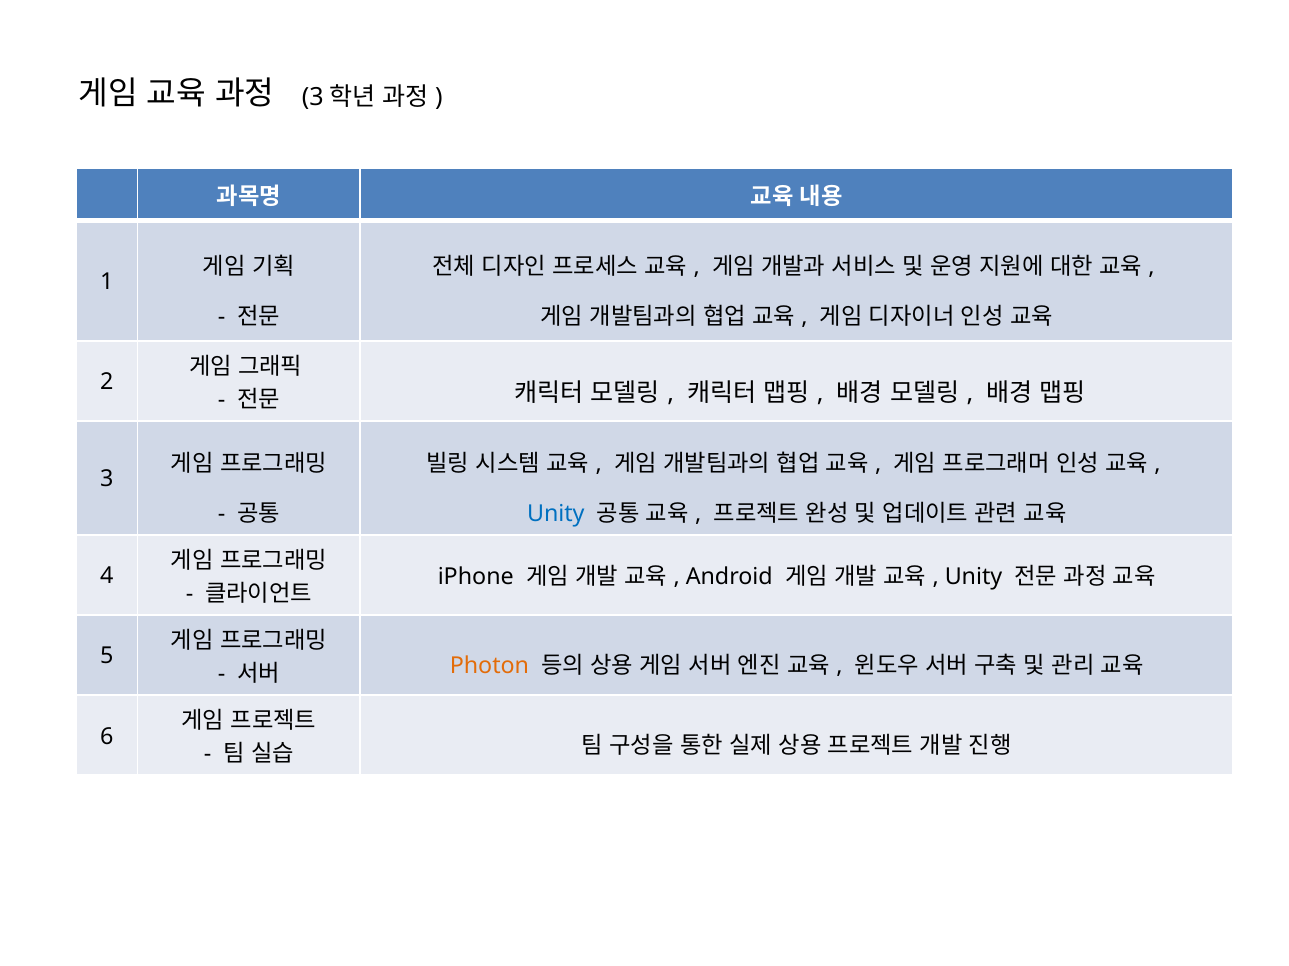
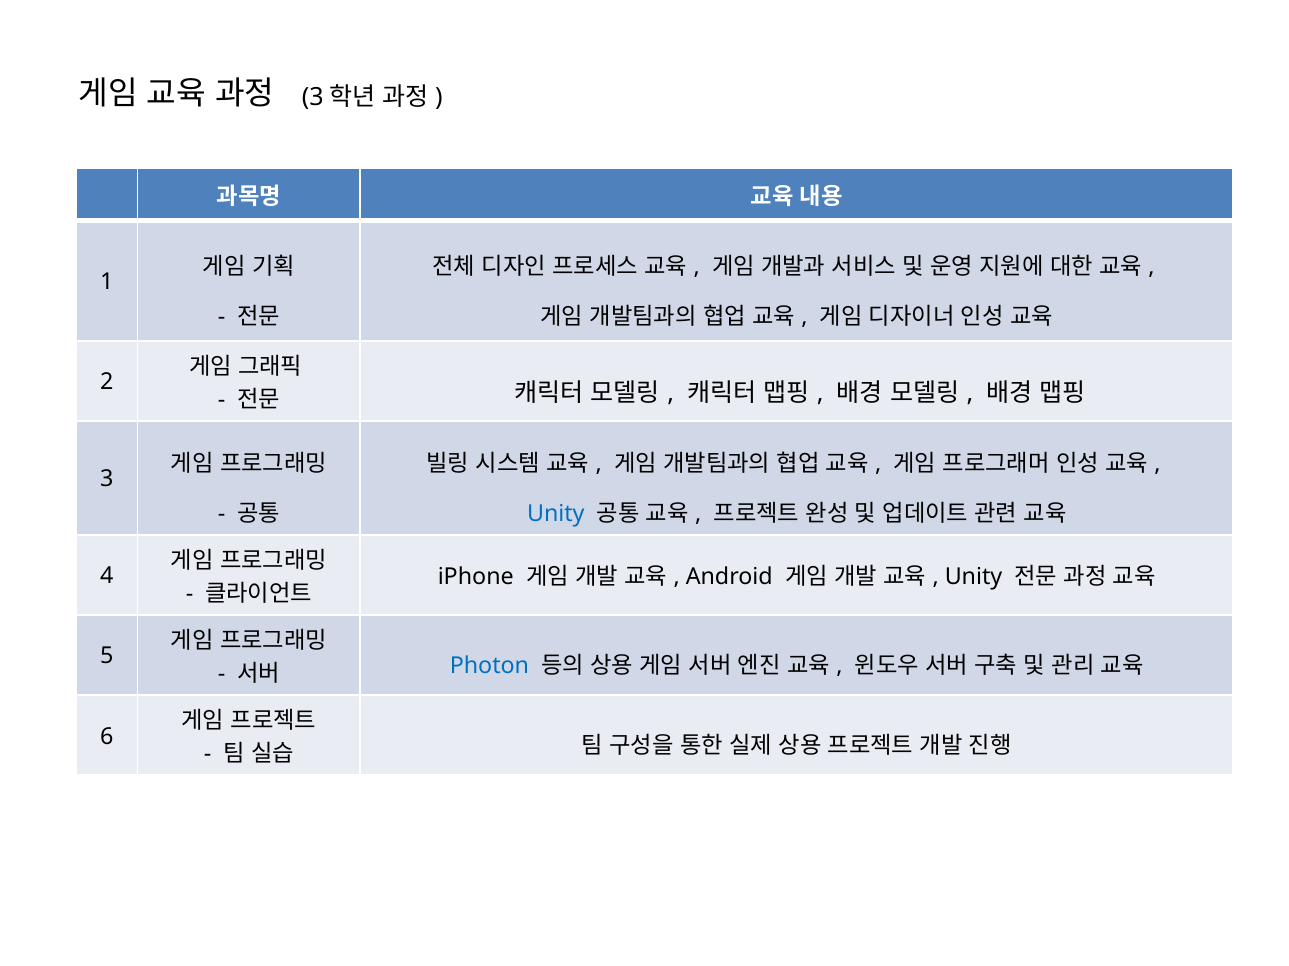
Photon colour: orange -> blue
